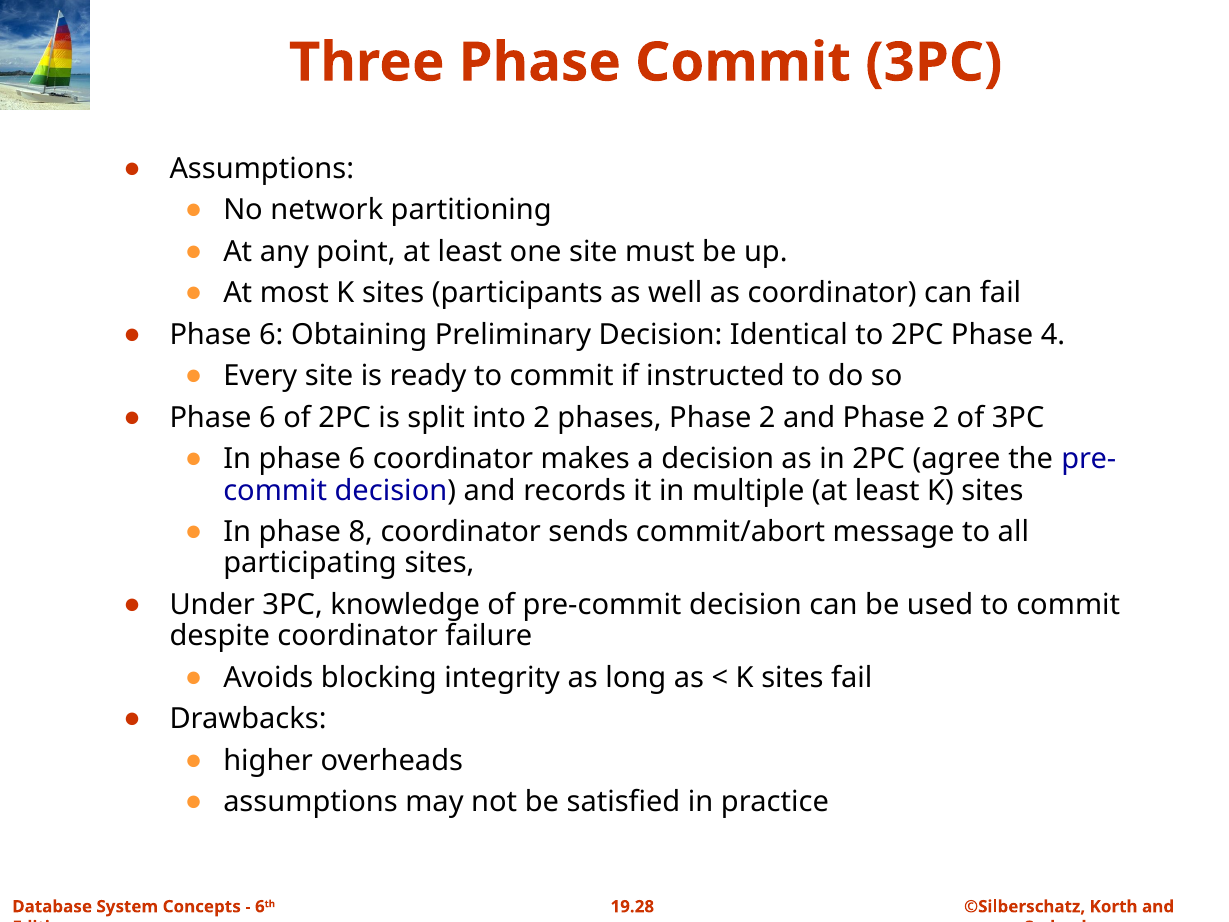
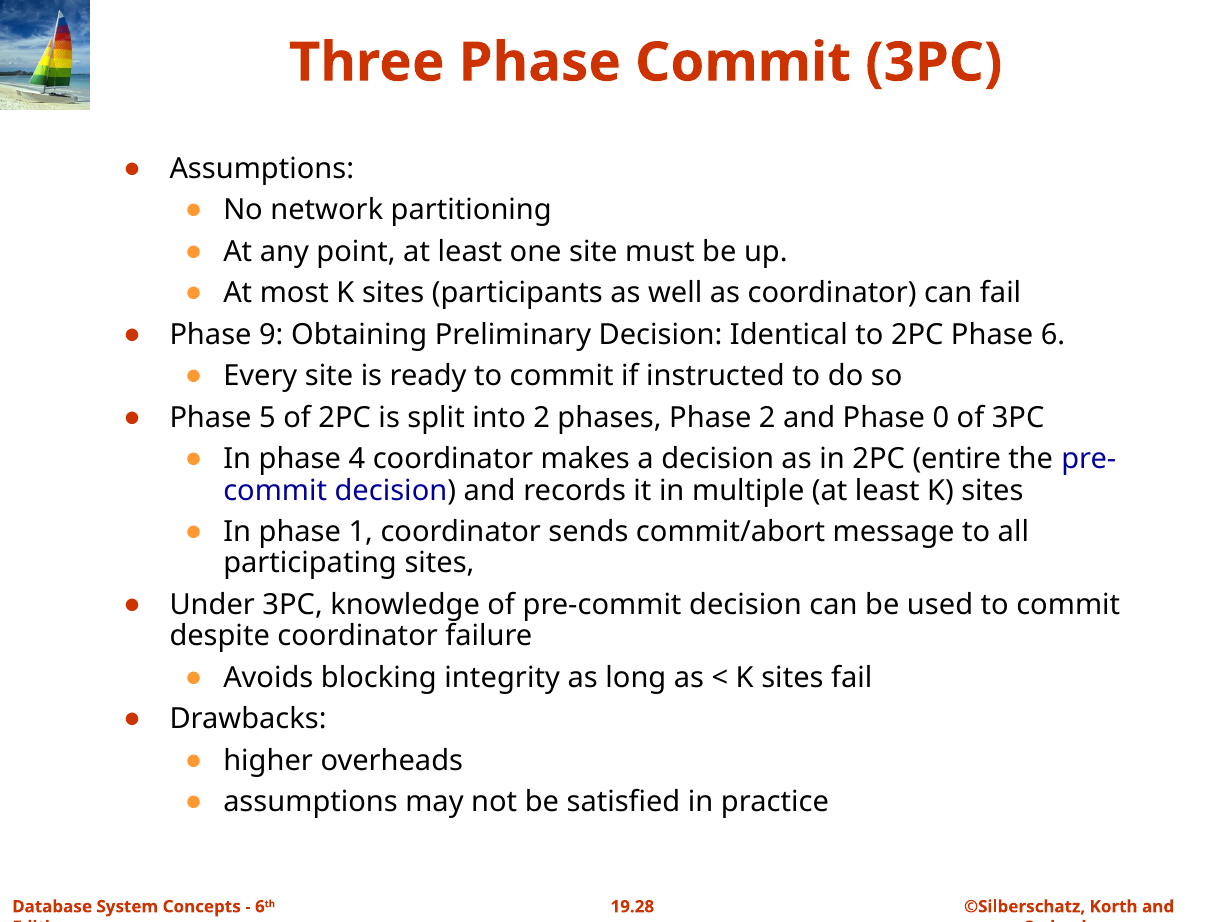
6 at (271, 334): 6 -> 9
4: 4 -> 6
6 at (267, 418): 6 -> 5
and Phase 2: 2 -> 0
In phase 6: 6 -> 4
agree: agree -> entire
8: 8 -> 1
